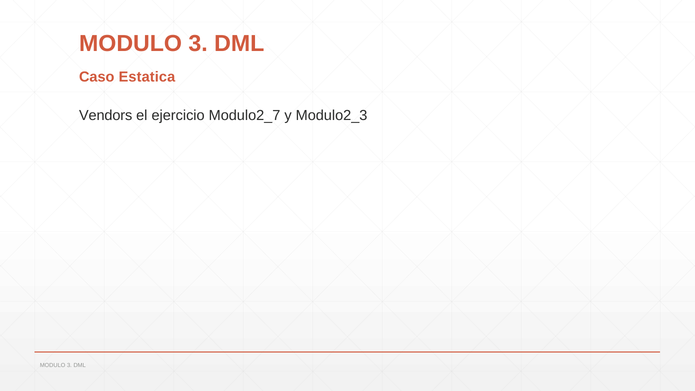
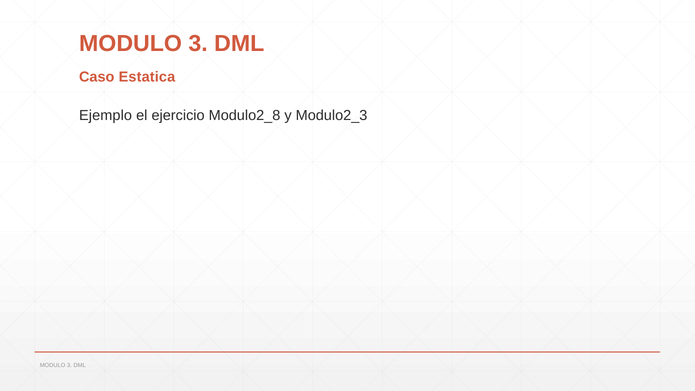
Vendors: Vendors -> Ejemplo
Modulo2_7: Modulo2_7 -> Modulo2_8
